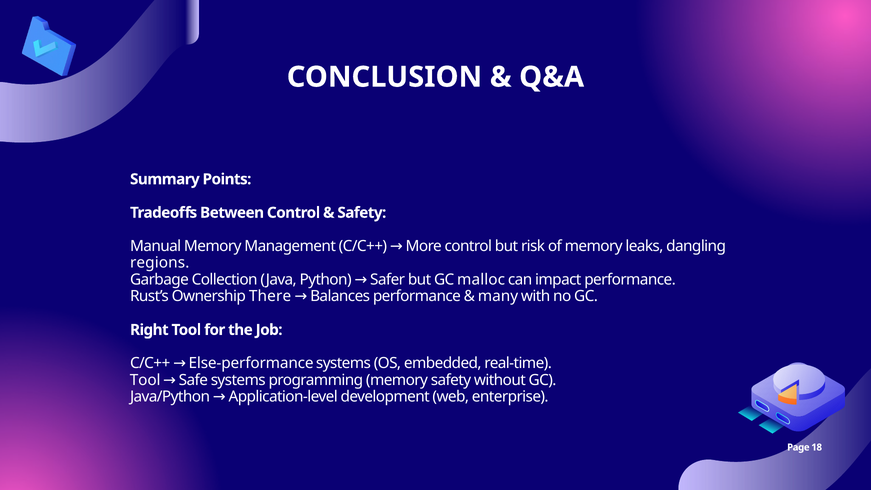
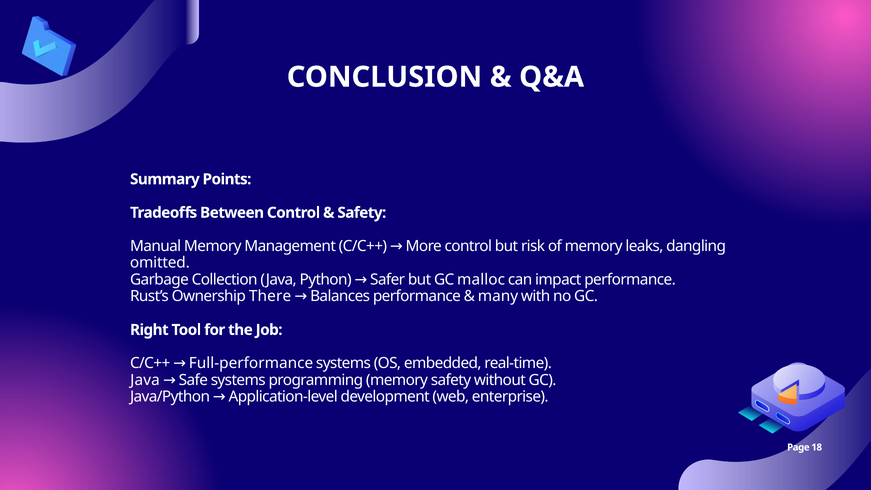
regions: regions -> omitted
Else-performance: Else-performance -> Full-performance
Tool at (145, 380): Tool -> Java
